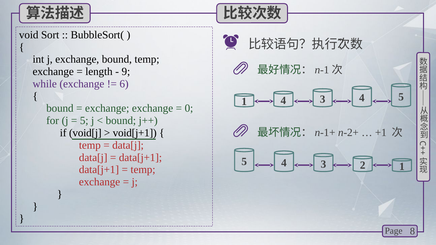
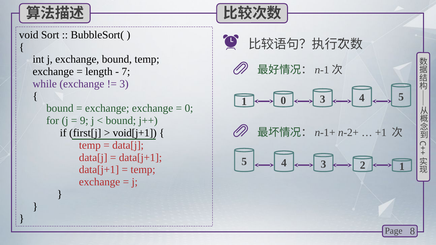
9: 9 -> 7
6 at (124, 84): 6 -> 3
4 at (283, 101): 4 -> 0
5 at (84, 121): 5 -> 9
void[j: void[j -> first[j
